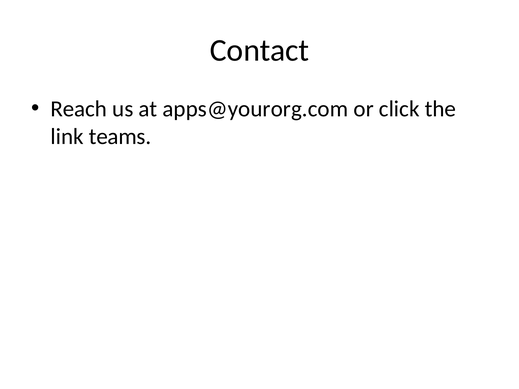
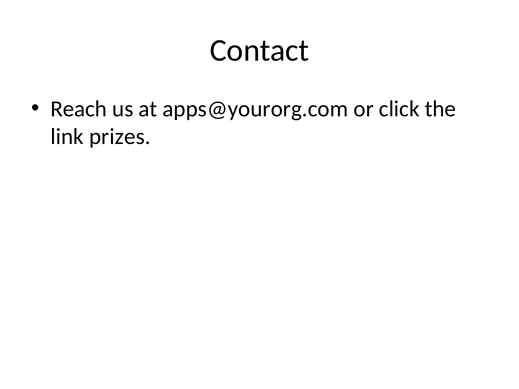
teams: teams -> prizes
